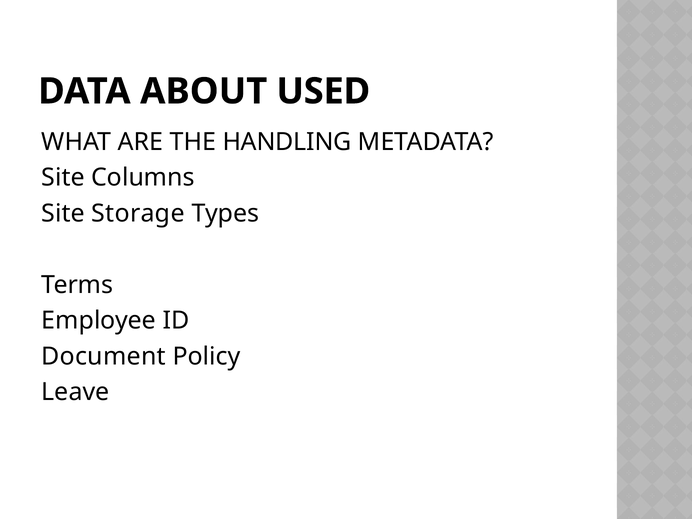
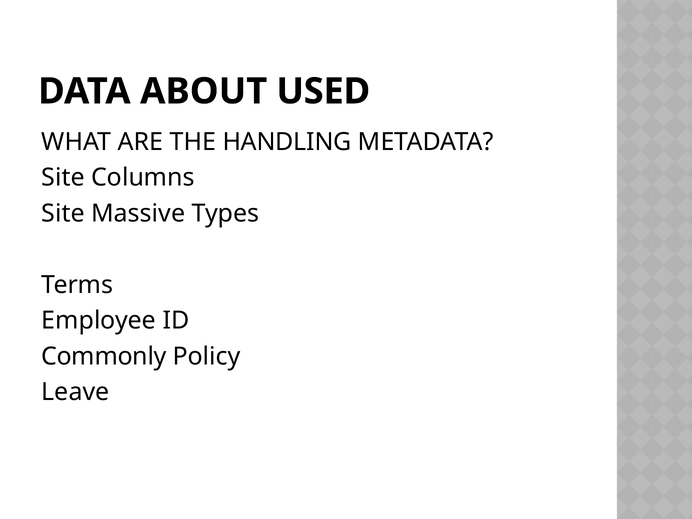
Storage: Storage -> Massive
Document: Document -> Commonly
